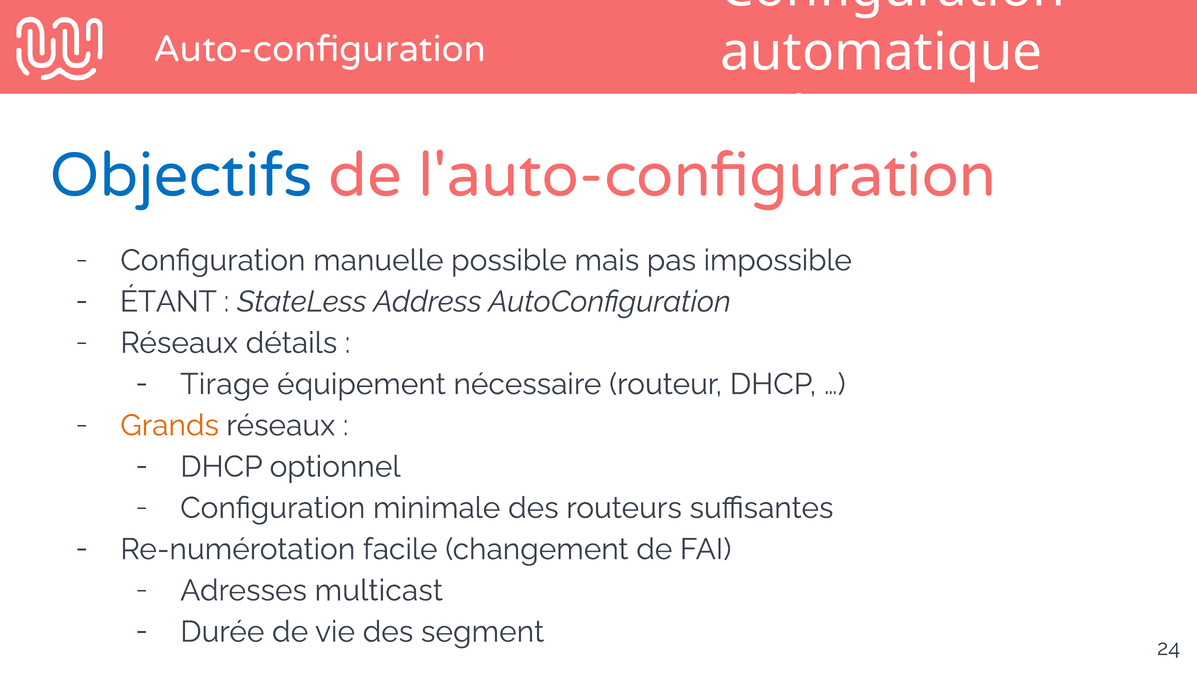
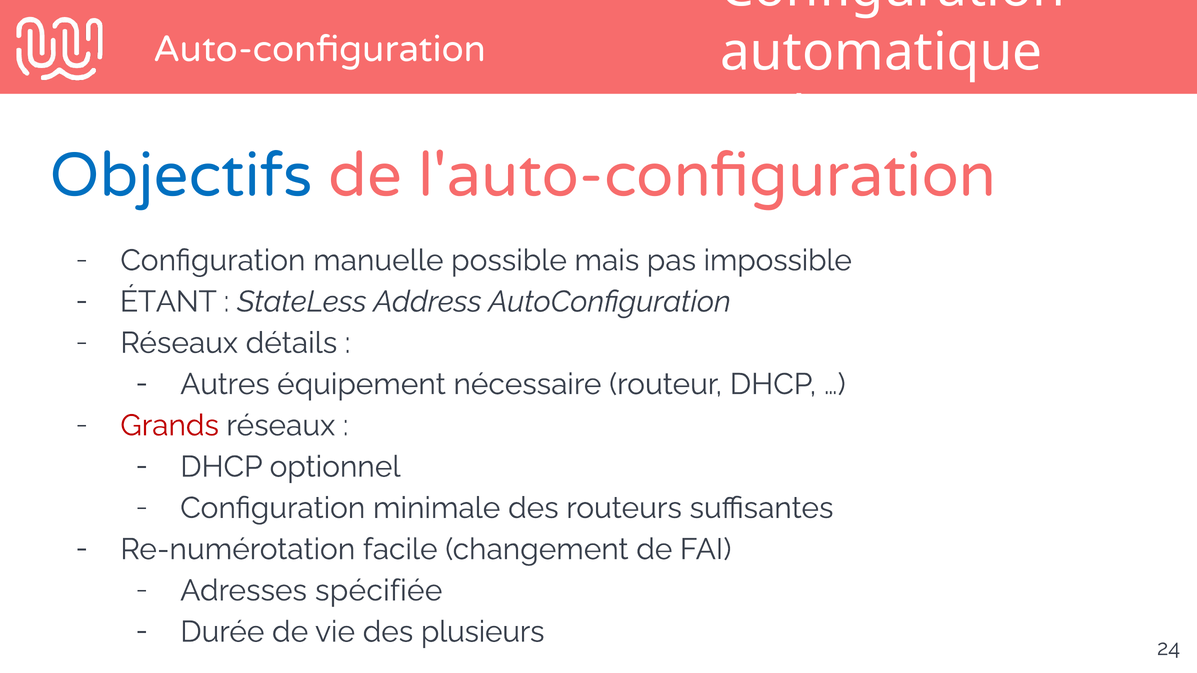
Tirage: Tirage -> Autres
Grands colour: orange -> red
multicast: multicast -> spécifiée
segment: segment -> plusieurs
